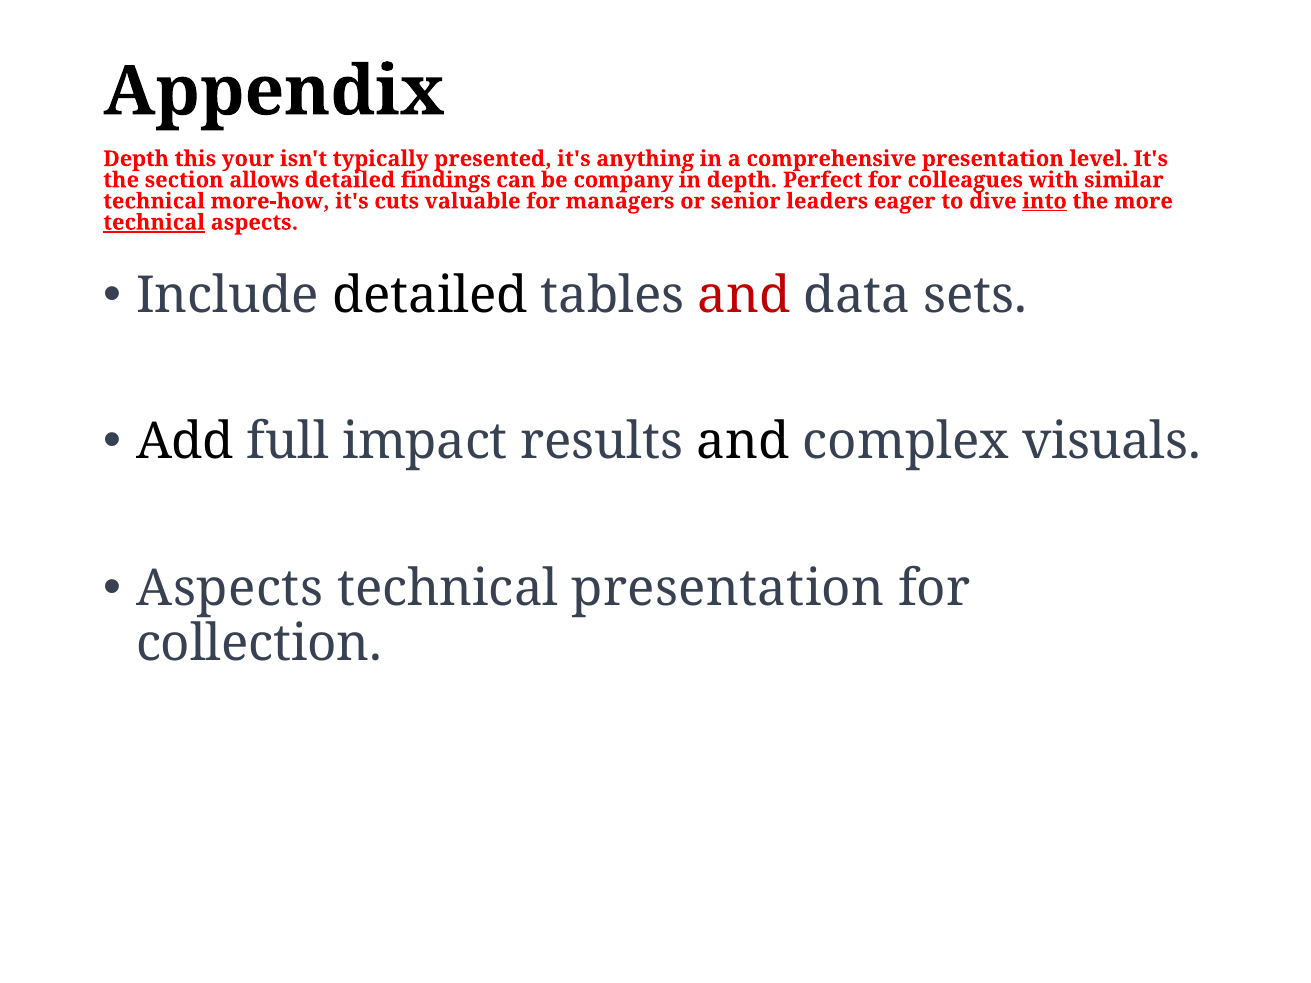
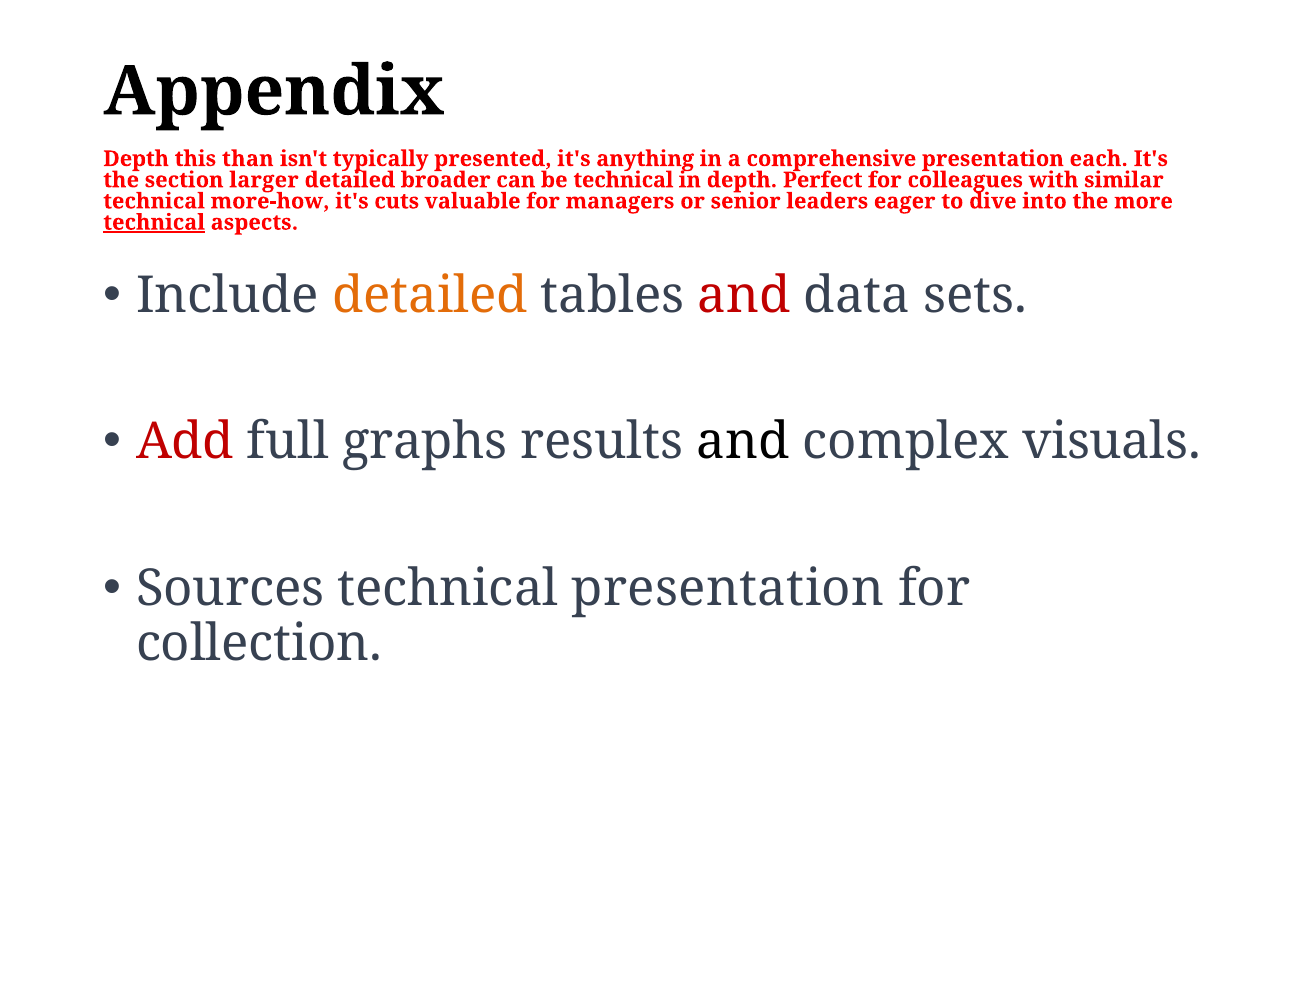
your: your -> than
level: level -> each
allows: allows -> larger
findings: findings -> broader
be company: company -> technical
into underline: present -> none
detailed at (430, 296) colour: black -> orange
Add colour: black -> red
impact: impact -> graphs
Aspects at (230, 589): Aspects -> Sources
